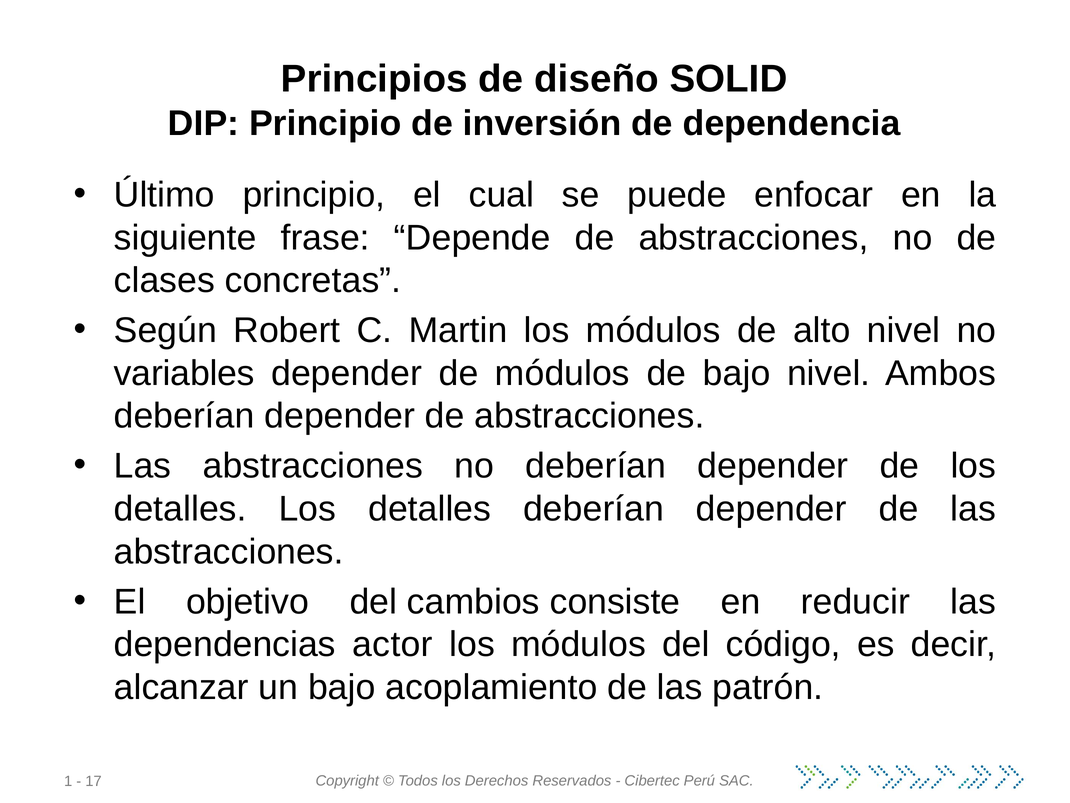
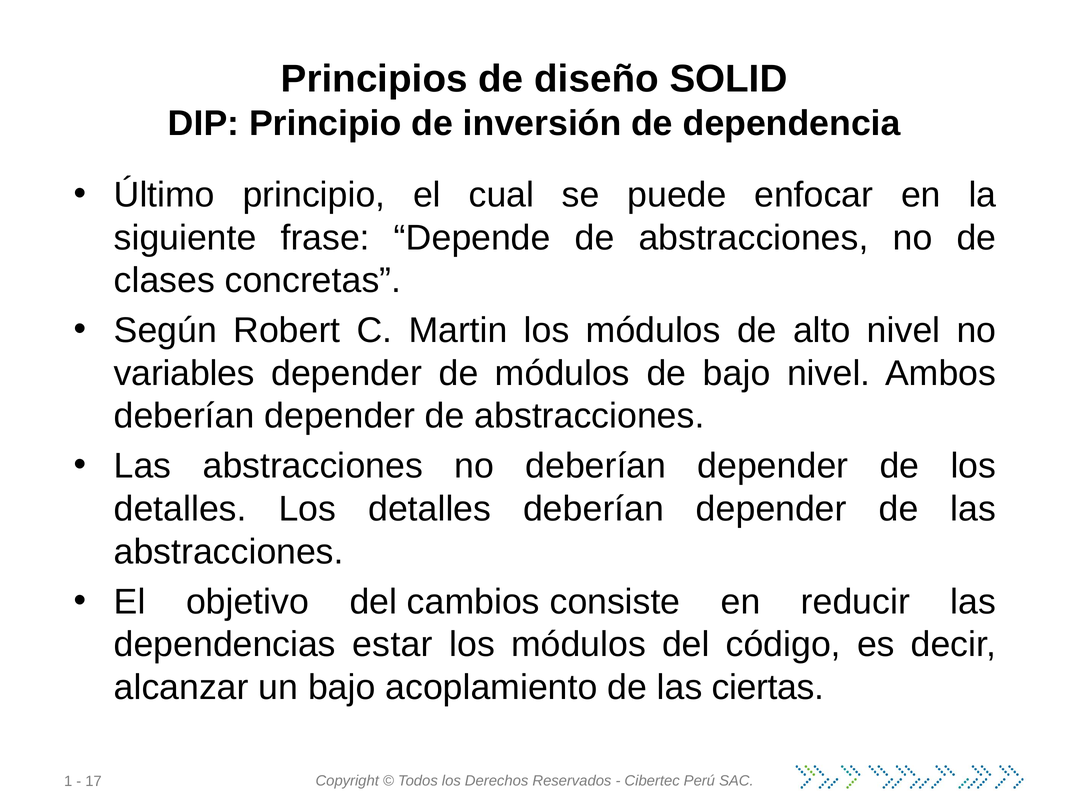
actor: actor -> estar
patrón: patrón -> ciertas
